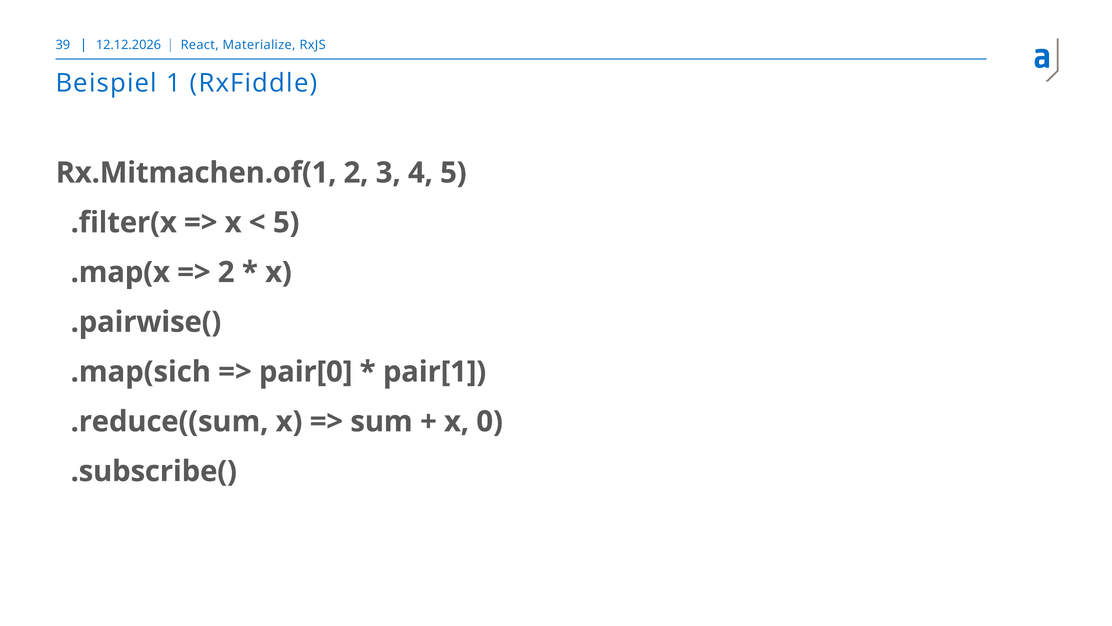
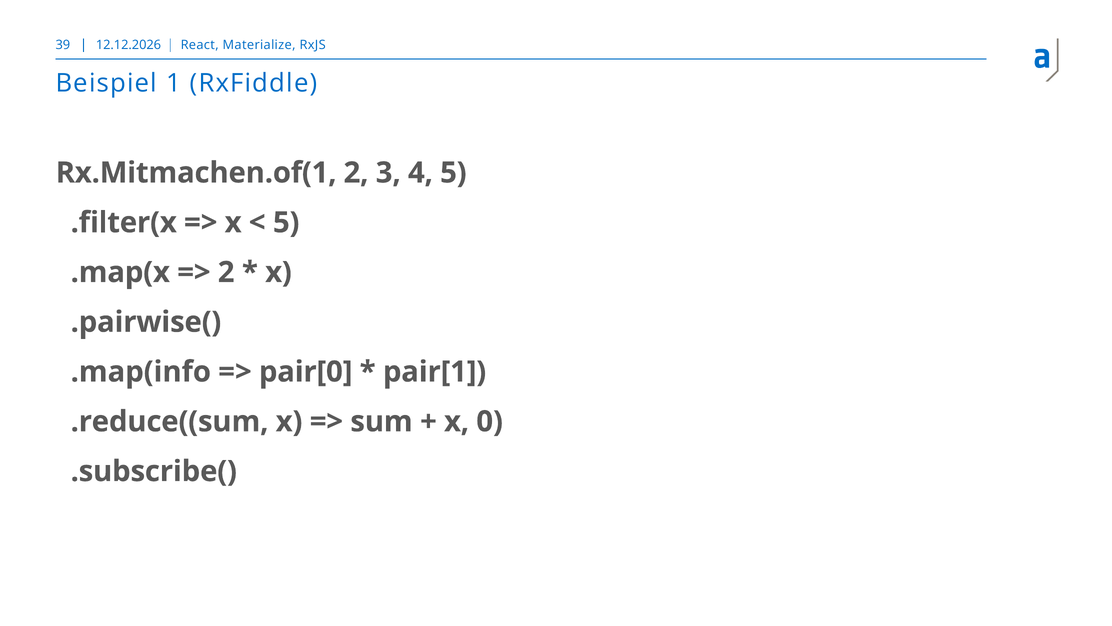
.map(sich: .map(sich -> .map(info
